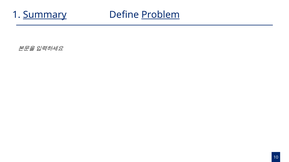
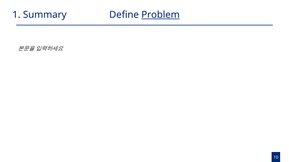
Summary underline: present -> none
